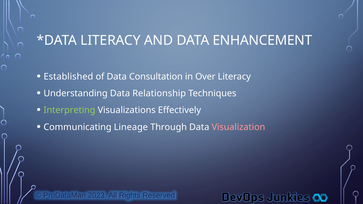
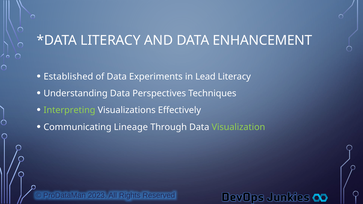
Consultation: Consultation -> Experiments
Over: Over -> Lead
Relationship: Relationship -> Perspectives
Visualization colour: pink -> light green
